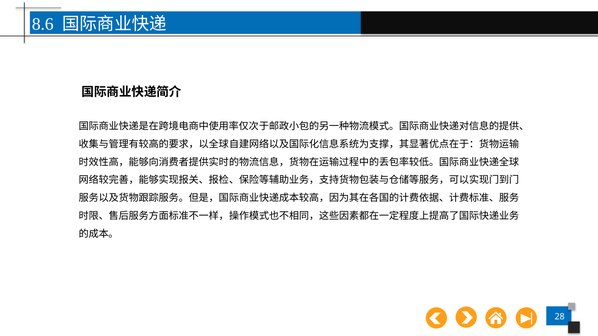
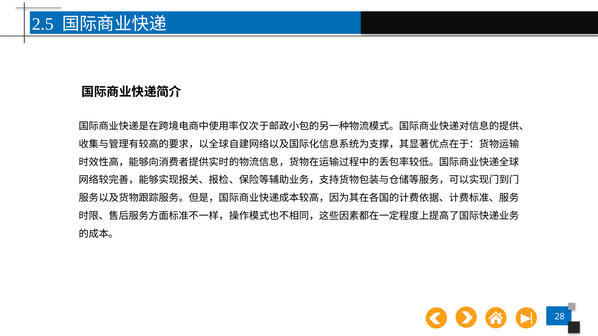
8.6: 8.6 -> 2.5
